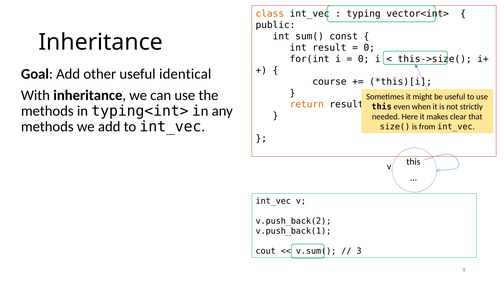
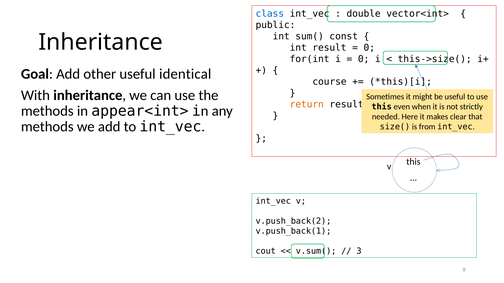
class colour: orange -> blue
typing: typing -> double
typing<int>: typing<int> -> appear<int>
